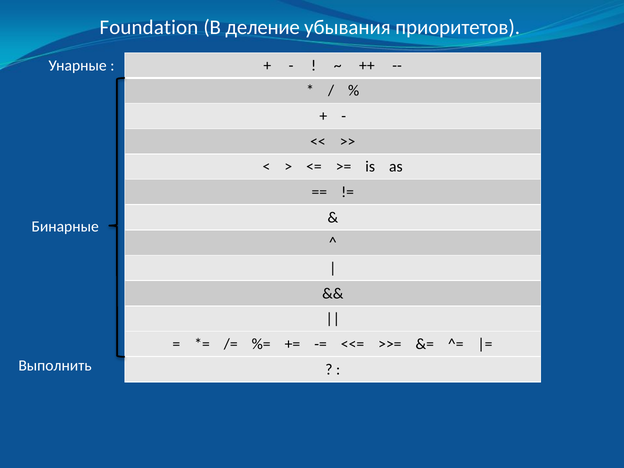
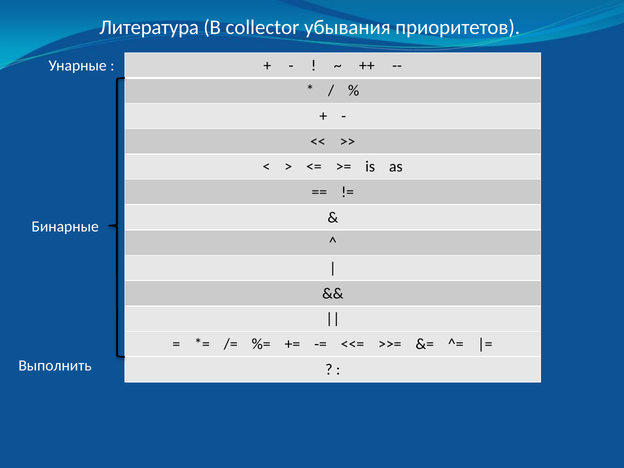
Foundation: Foundation -> Литература
деление: деление -> collector
